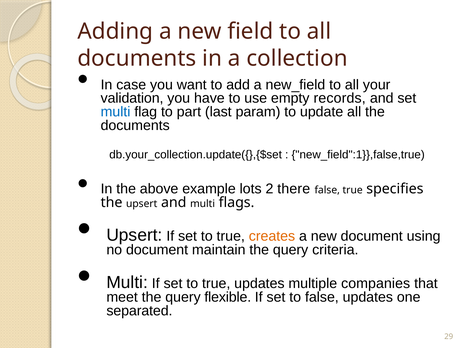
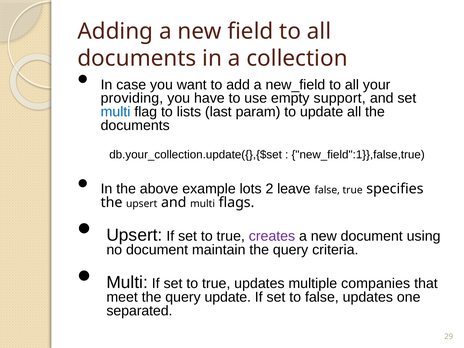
validation: validation -> providing
records: records -> support
part: part -> lists
there: there -> leave
creates colour: orange -> purple
query flexible: flexible -> update
